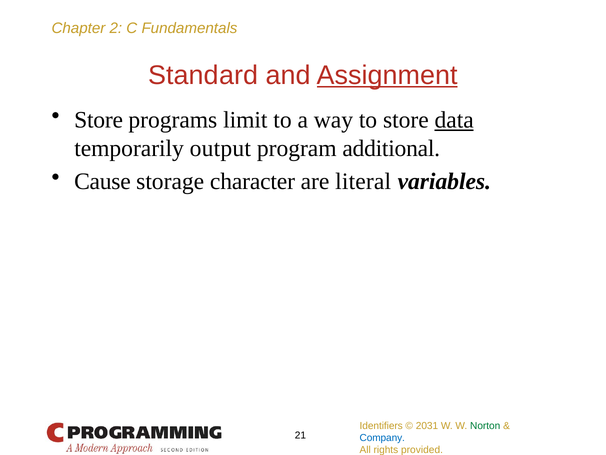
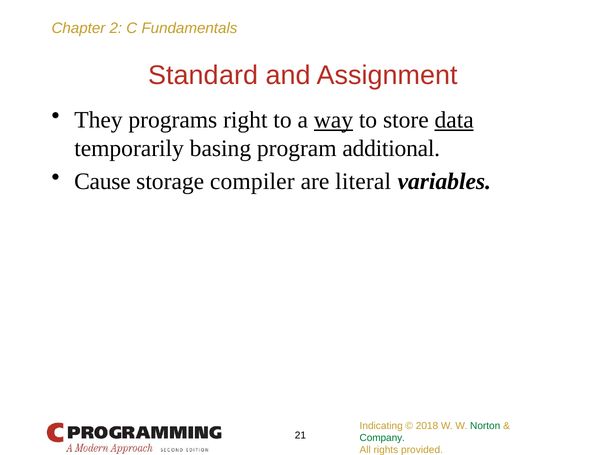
Assignment underline: present -> none
Store at (99, 120): Store -> They
limit: limit -> right
way underline: none -> present
output: output -> basing
character: character -> compiler
Identifiers: Identifiers -> Indicating
2031: 2031 -> 2018
Company colour: blue -> green
